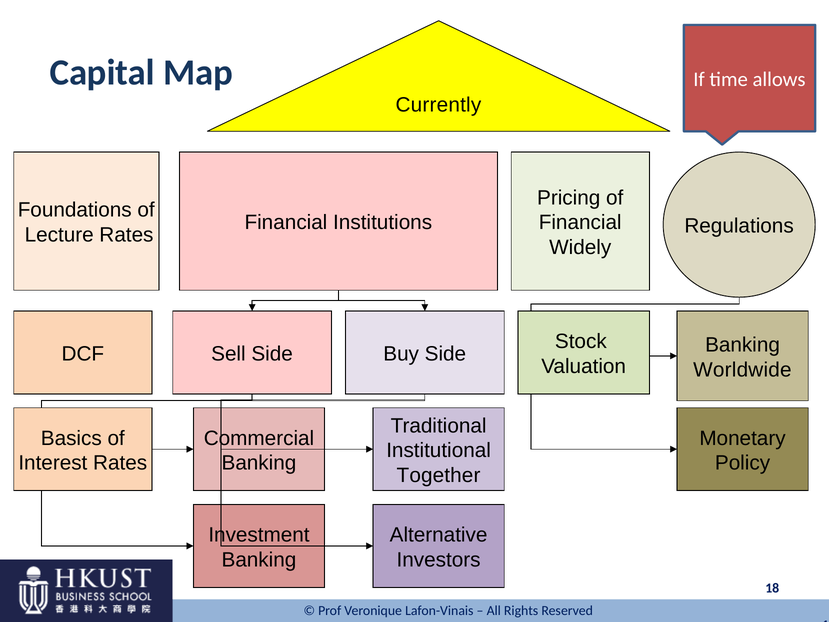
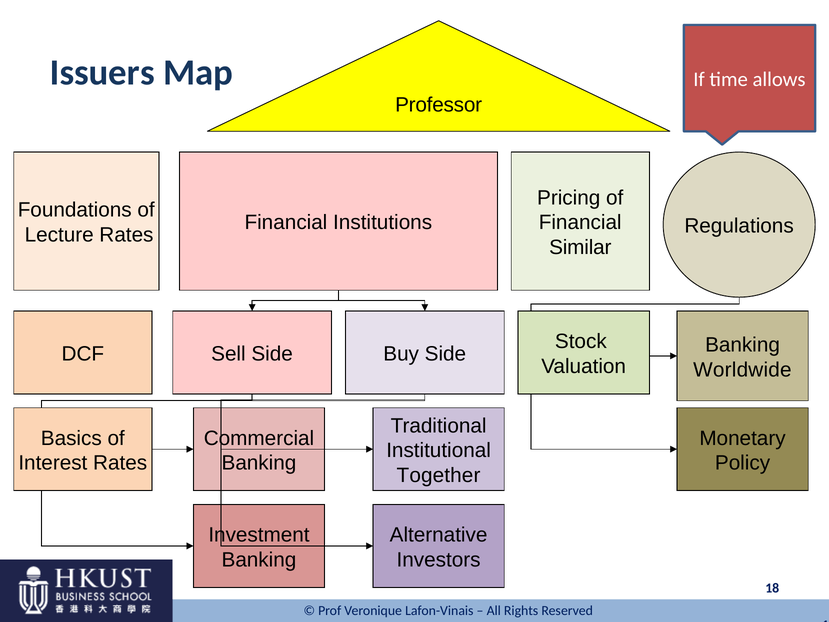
Capital: Capital -> Issuers
Currently: Currently -> Professor
Widely: Widely -> Similar
